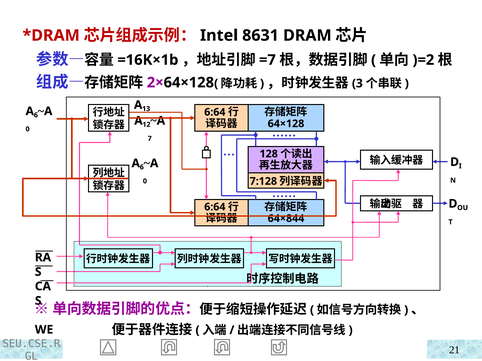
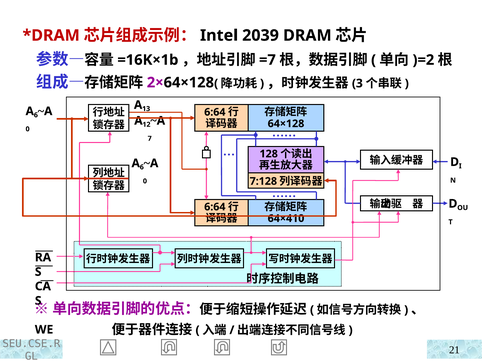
8631: 8631 -> 2039
64×844: 64×844 -> 64×410
